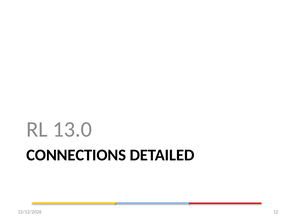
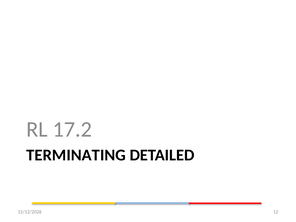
13.0: 13.0 -> 17.2
CONNECTIONS: CONNECTIONS -> TERMINATING
